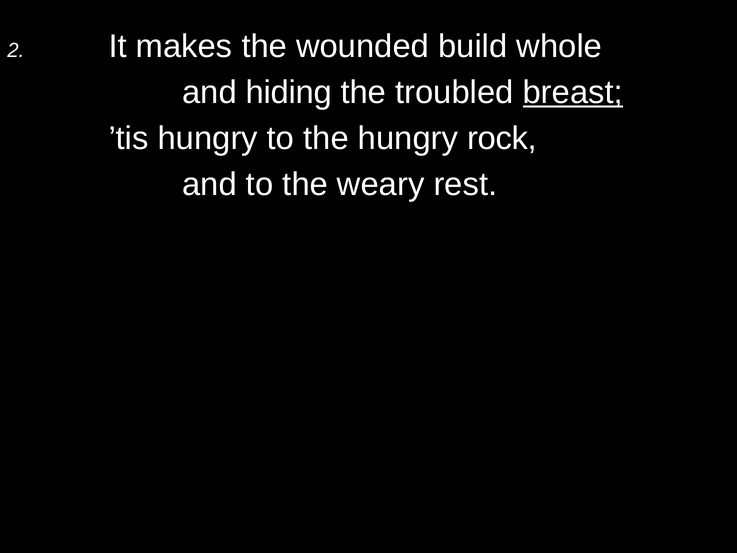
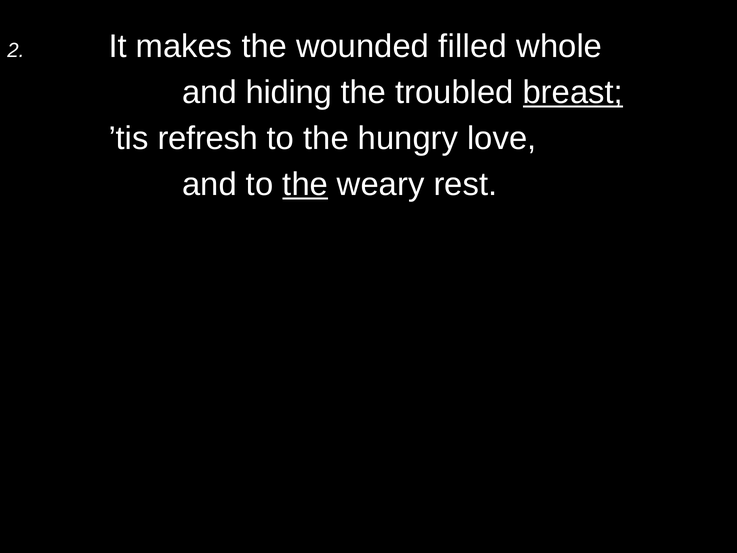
build: build -> filled
’tis hungry: hungry -> refresh
rock: rock -> love
the at (305, 184) underline: none -> present
